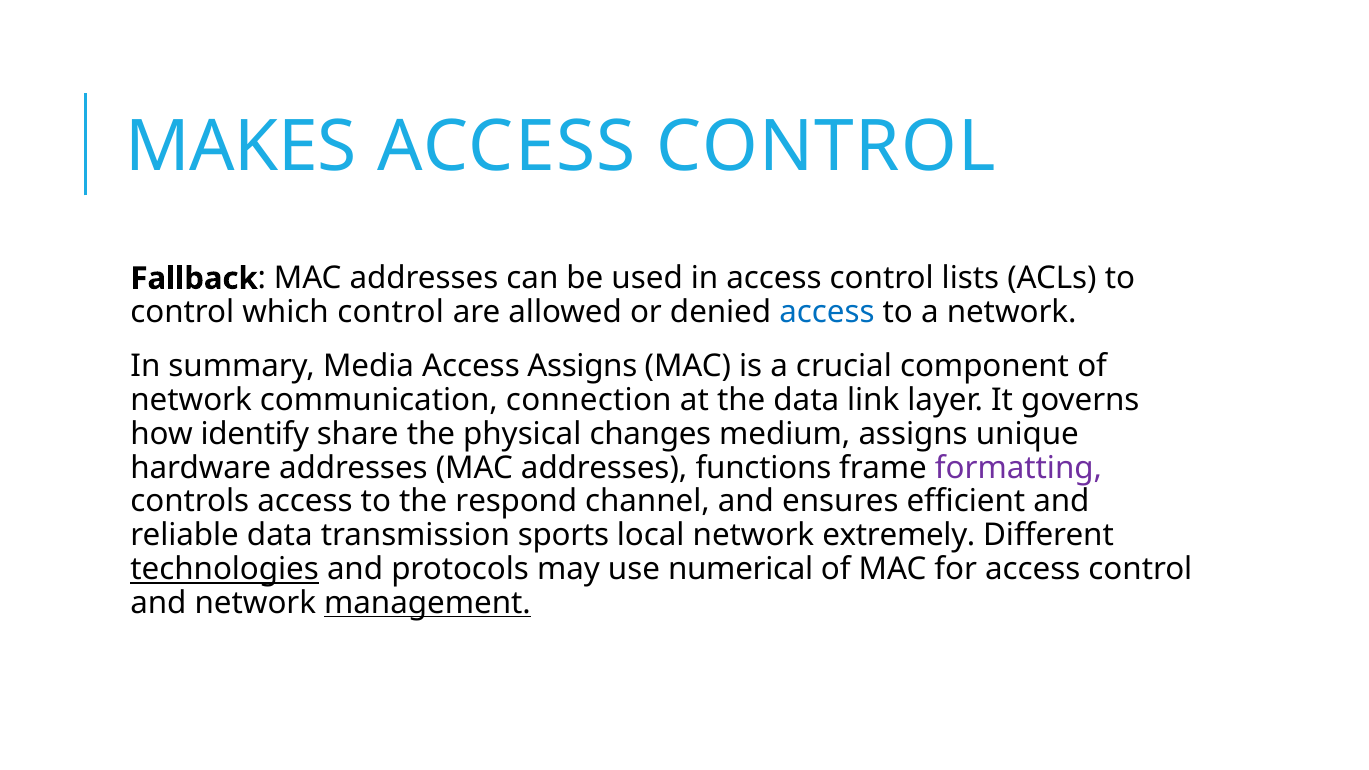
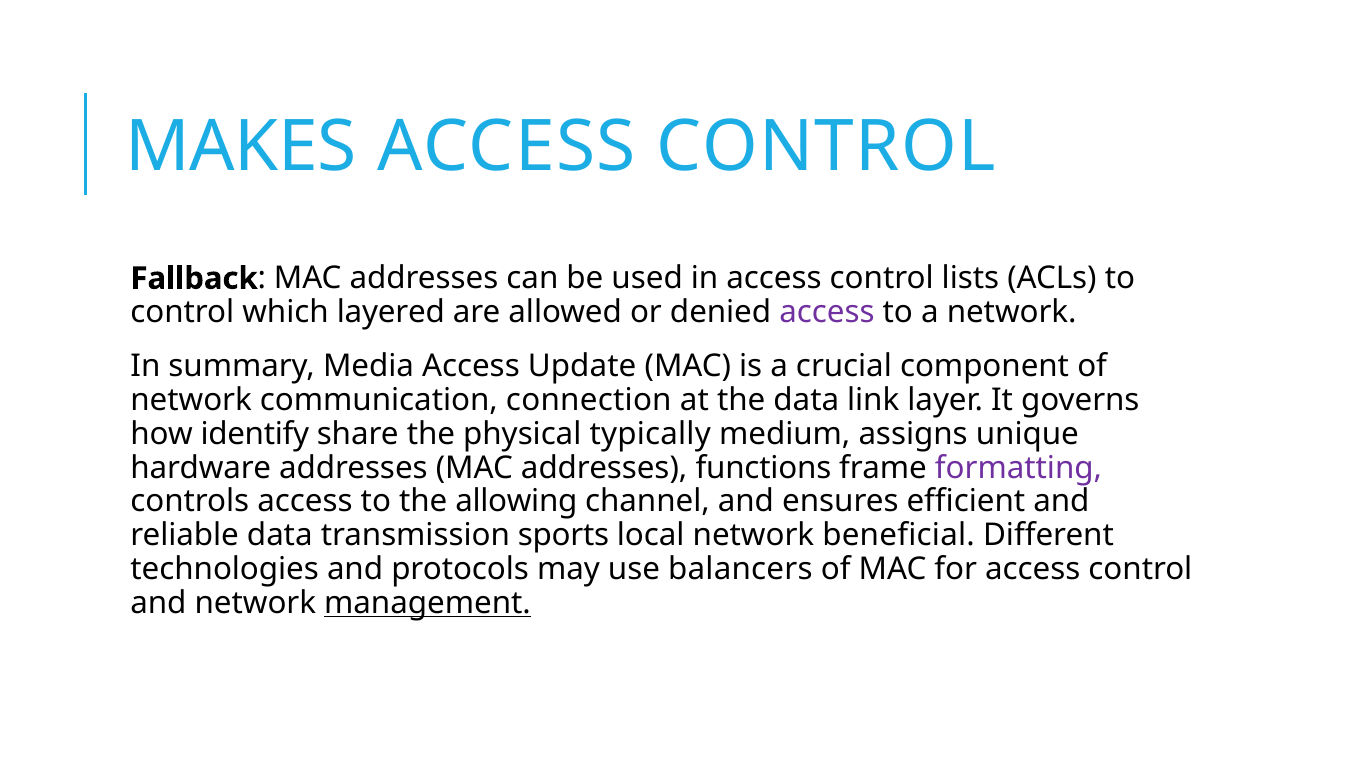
which control: control -> layered
access at (827, 312) colour: blue -> purple
Access Assigns: Assigns -> Update
changes: changes -> typically
respond: respond -> allowing
extremely: extremely -> beneficial
technologies underline: present -> none
numerical: numerical -> balancers
